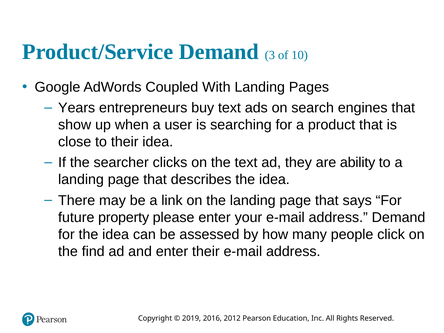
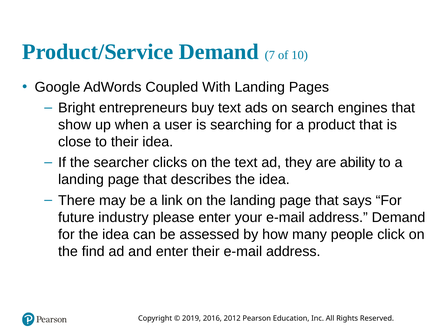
3: 3 -> 7
Years: Years -> Bright
property: property -> industry
